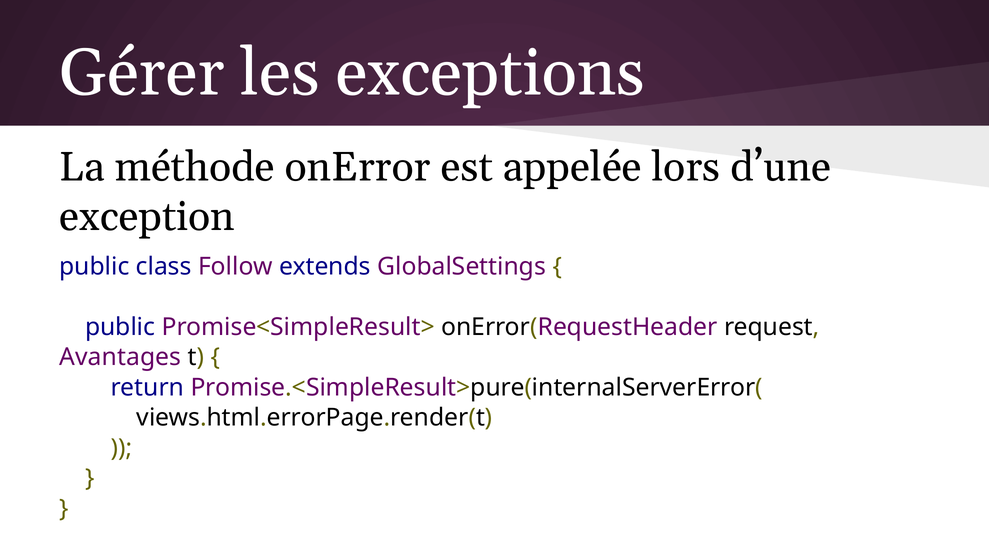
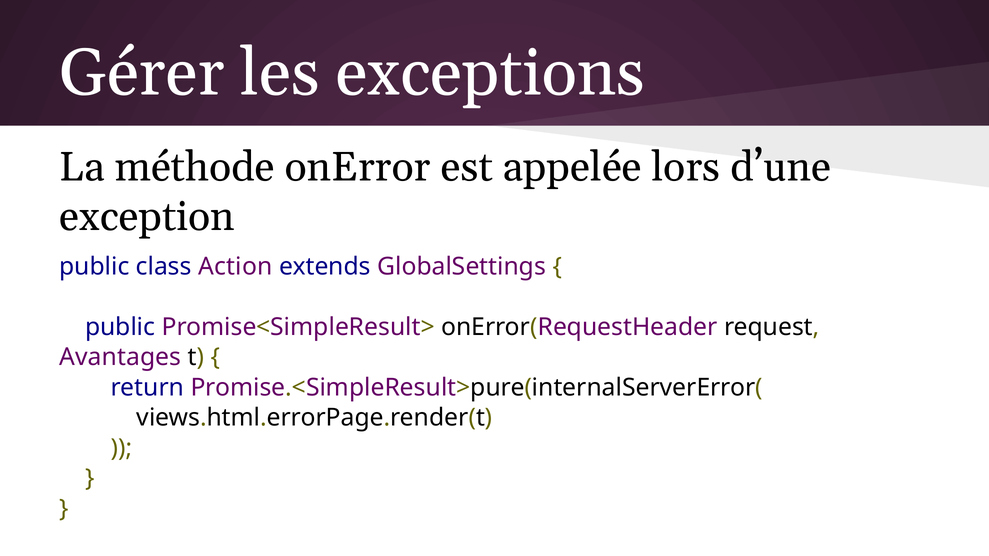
Follow: Follow -> Action
